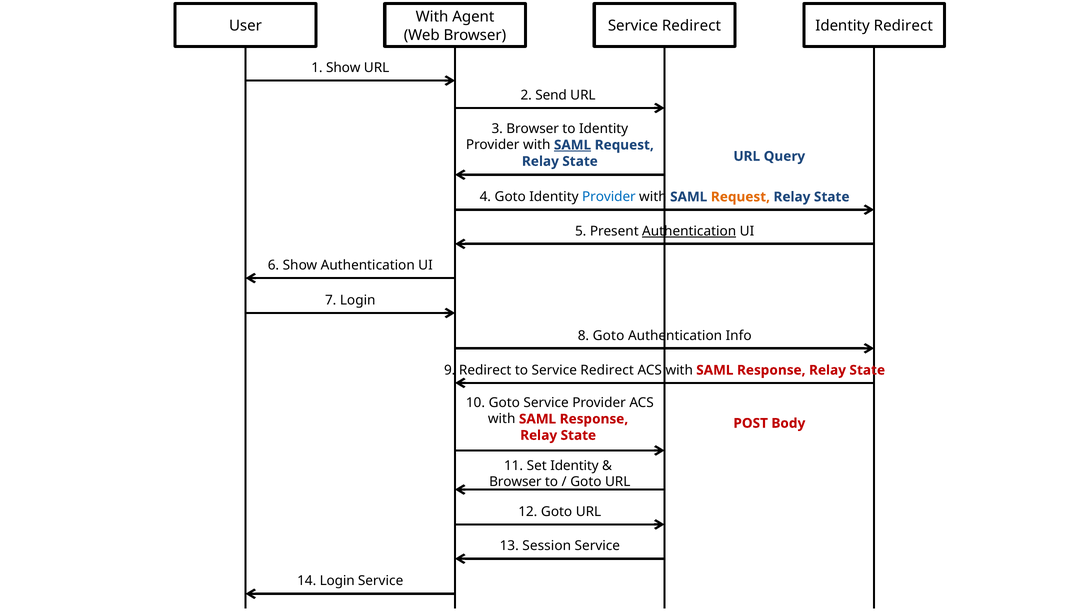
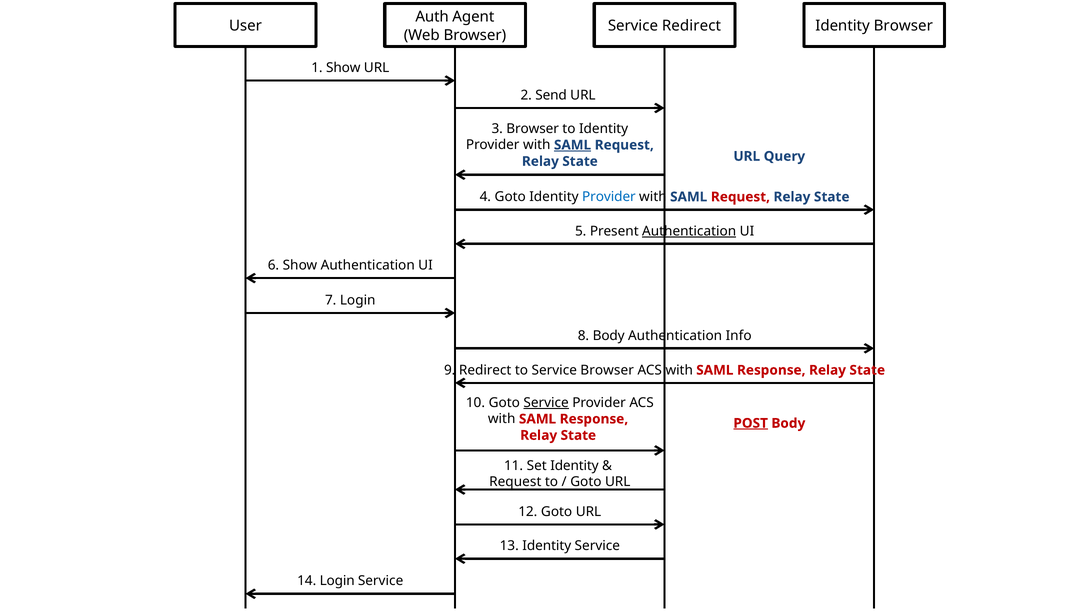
With at (432, 17): With -> Auth
Identity Redirect: Redirect -> Browser
Request at (740, 197) colour: orange -> red
8 Goto: Goto -> Body
to Service Redirect: Redirect -> Browser
Service at (546, 403) underline: none -> present
POST underline: none -> present
Browser at (515, 482): Browser -> Request
13 Session: Session -> Identity
